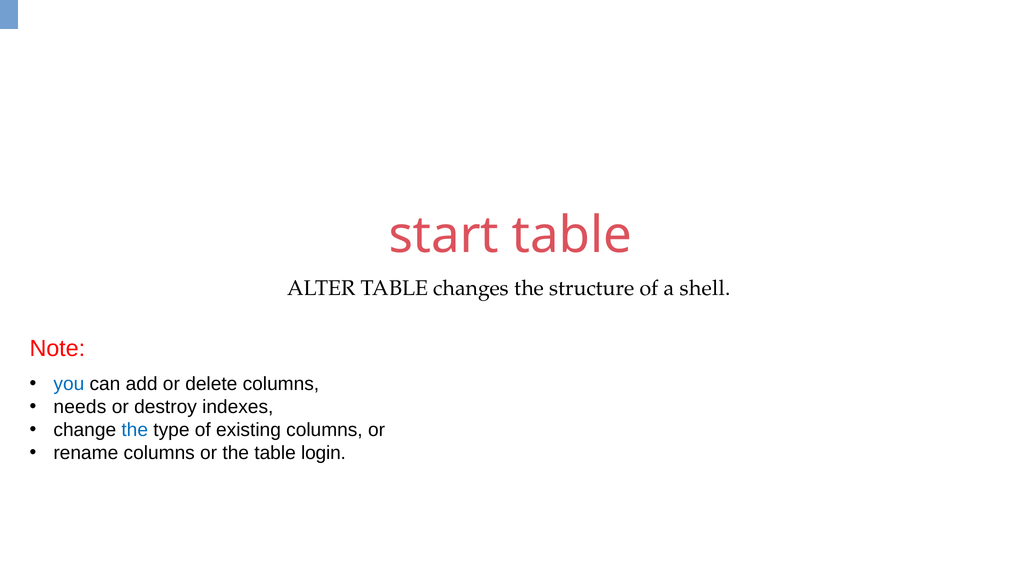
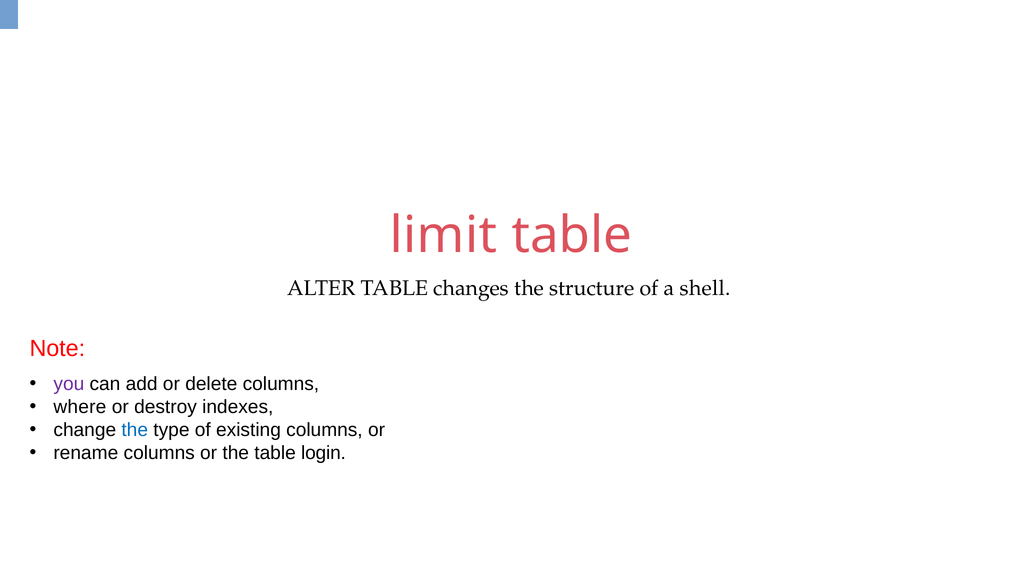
start: start -> limit
you colour: blue -> purple
needs: needs -> where
